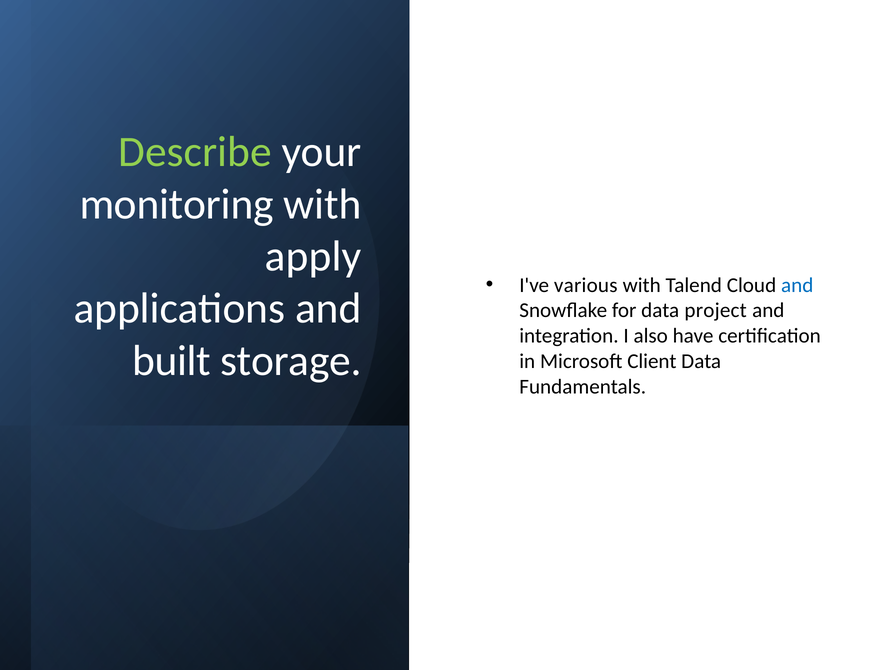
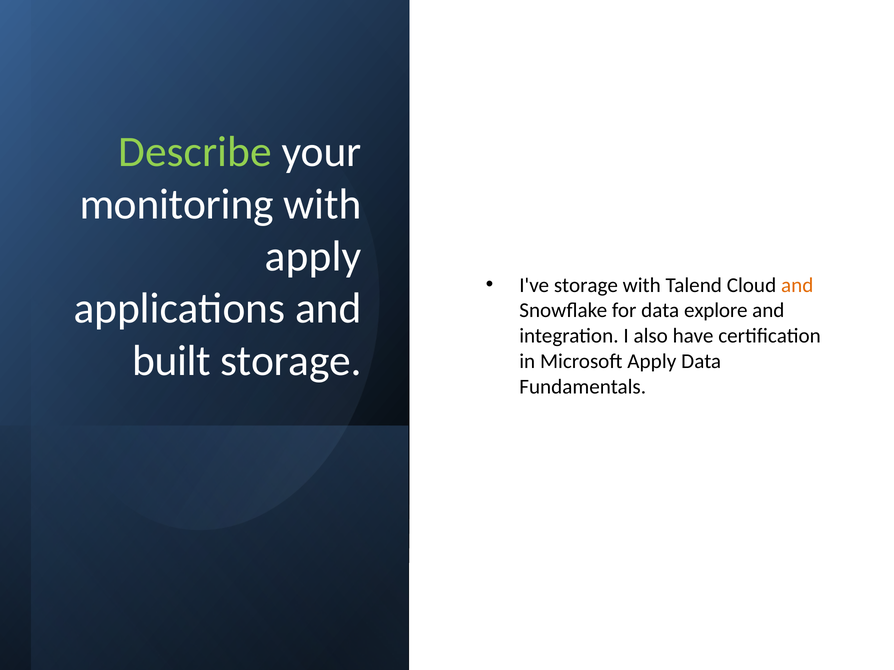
I've various: various -> storage
and at (797, 285) colour: blue -> orange
project: project -> explore
Microsoft Client: Client -> Apply
